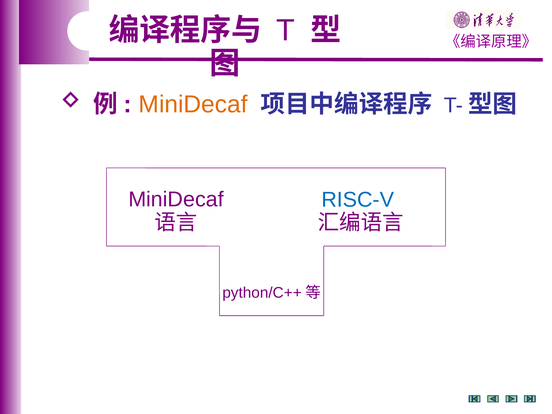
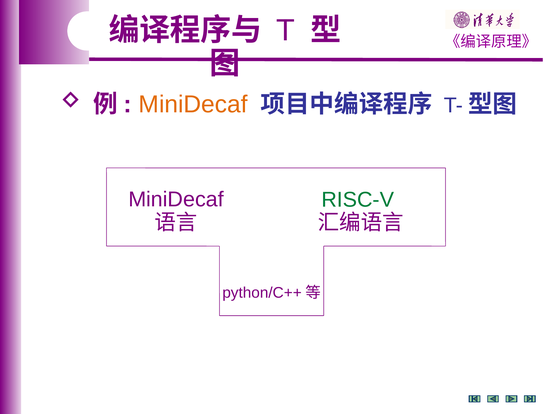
RISC-V colour: blue -> green
